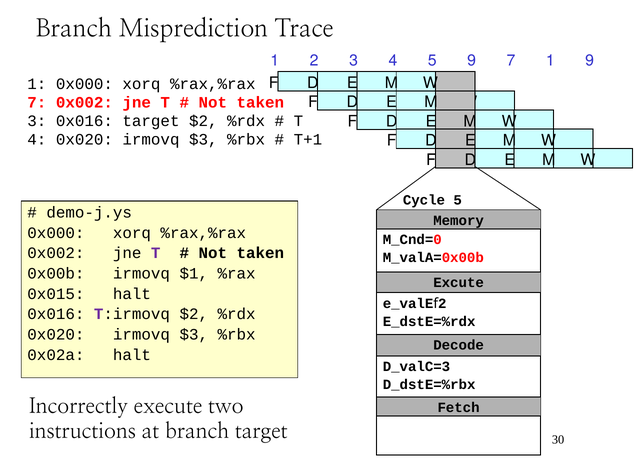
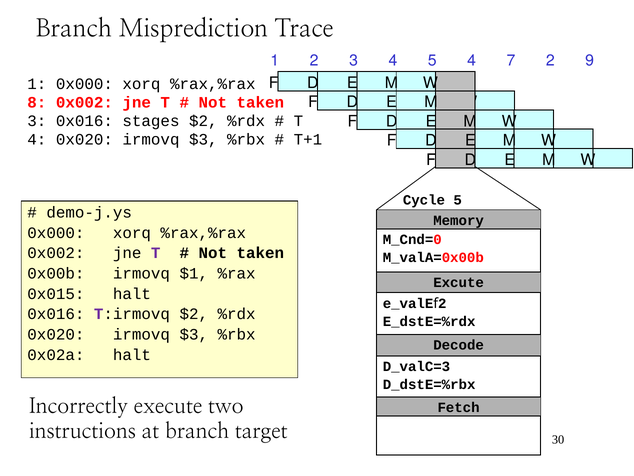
5 9: 9 -> 4
7 1: 1 -> 2
7 at (37, 102): 7 -> 8
0x016 target: target -> stages
